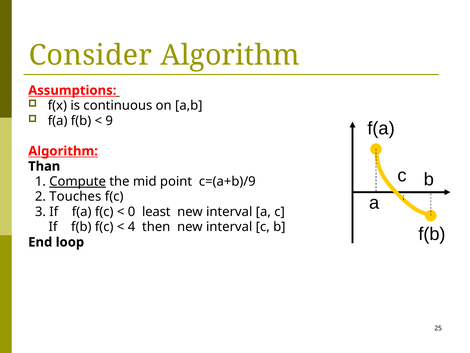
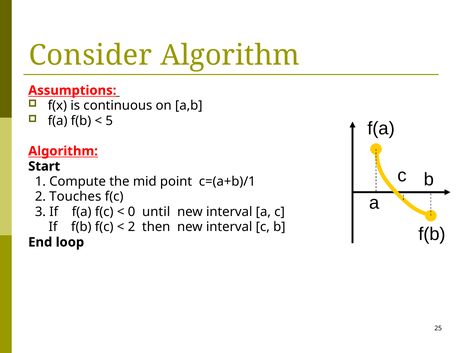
9: 9 -> 5
Than: Than -> Start
Compute underline: present -> none
c=(a+b)/9: c=(a+b)/9 -> c=(a+b)/1
least: least -> until
4 at (131, 227): 4 -> 2
